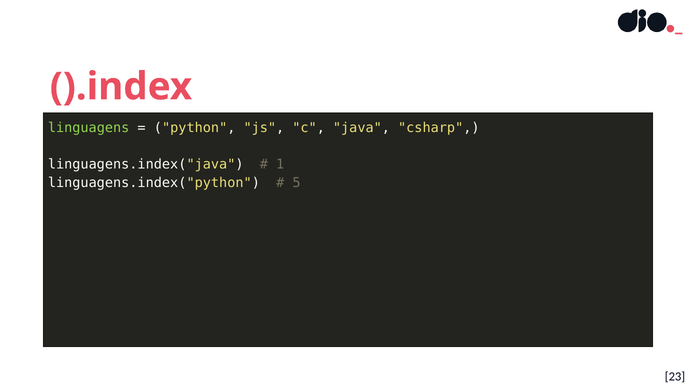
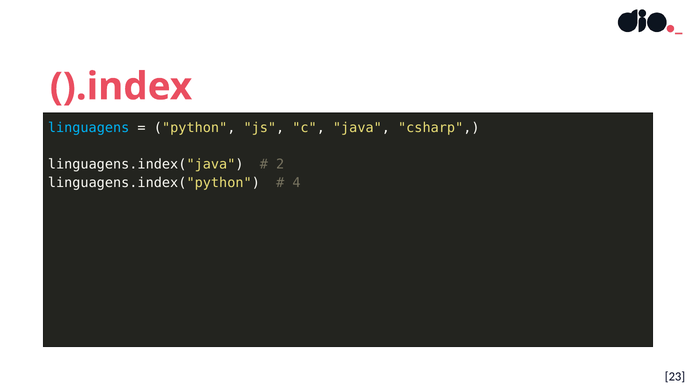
linguagens colour: light green -> light blue
1: 1 -> 2
5: 5 -> 4
